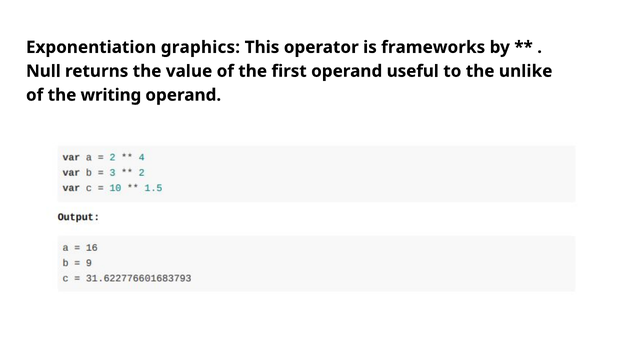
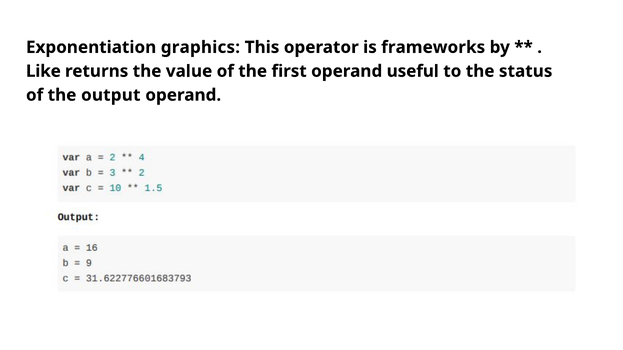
Null: Null -> Like
unlike: unlike -> status
writing: writing -> output
